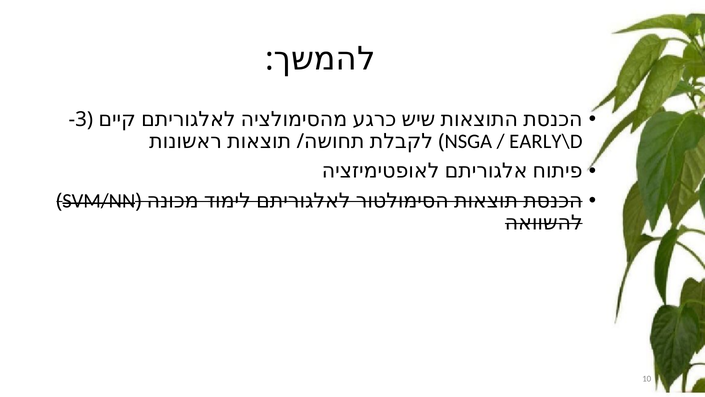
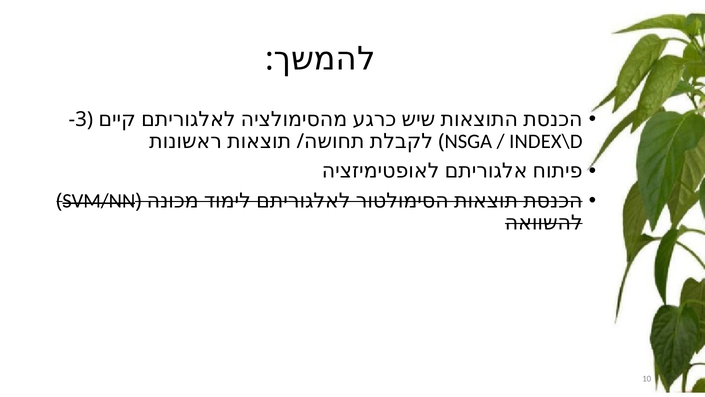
EARLY\D: EARLY\D -> INDEX\D
